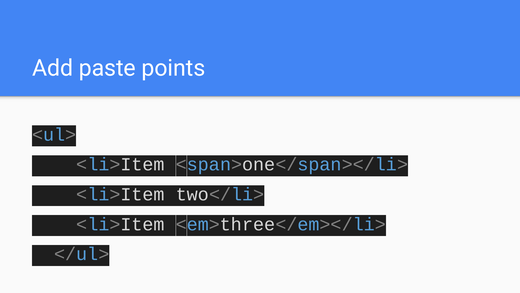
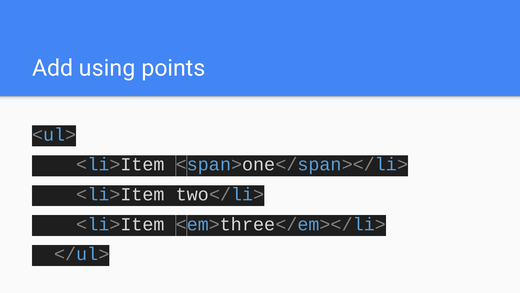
paste: paste -> using
